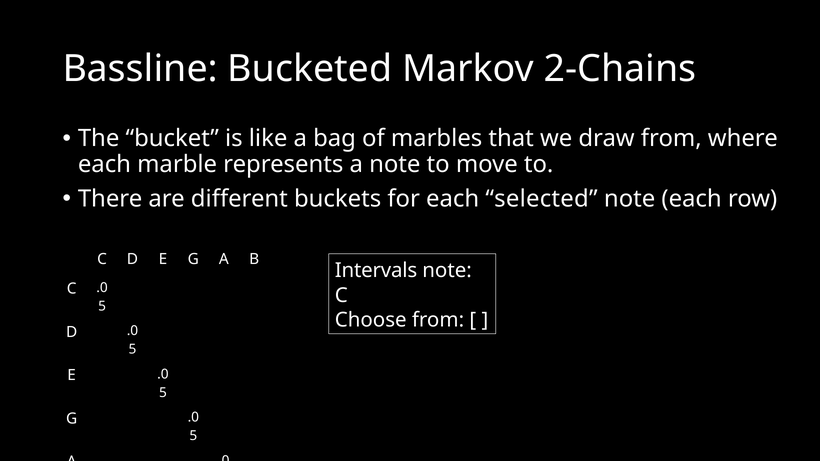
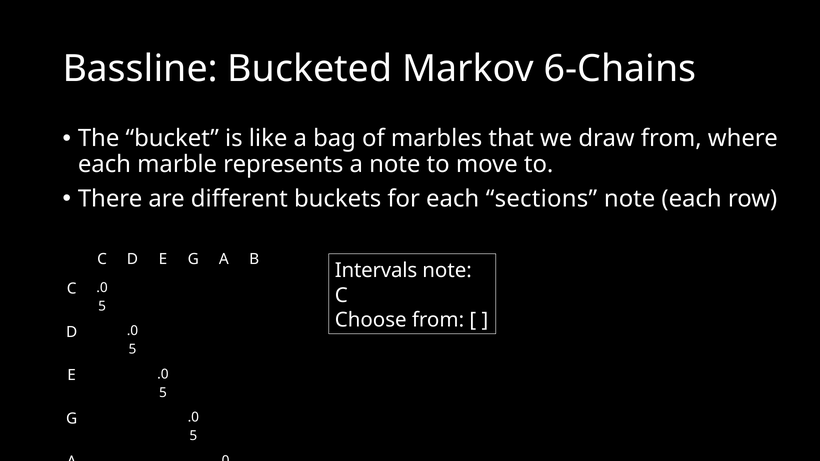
2-Chains: 2-Chains -> 6-Chains
selected: selected -> sections
